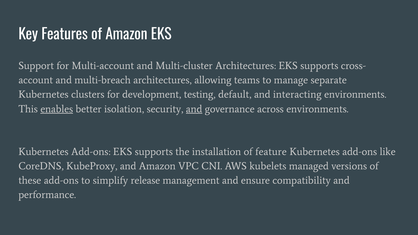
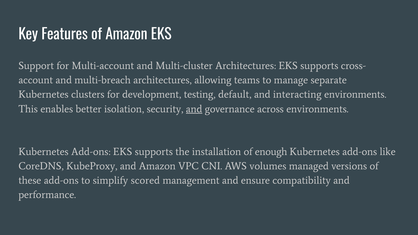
enables underline: present -> none
feature: feature -> enough
kubelets: kubelets -> volumes
release: release -> scored
